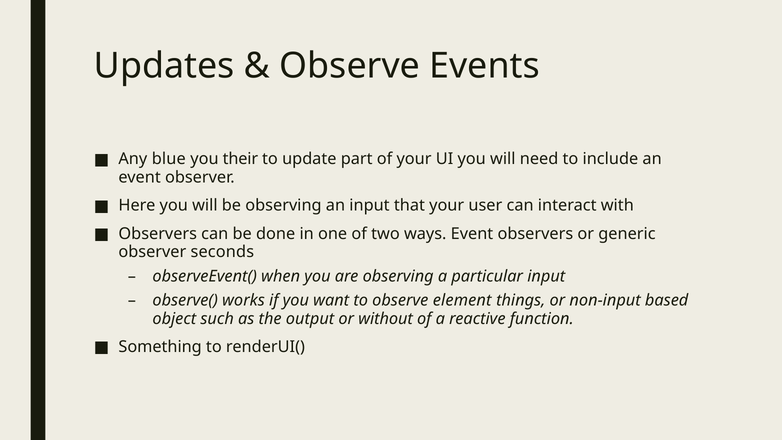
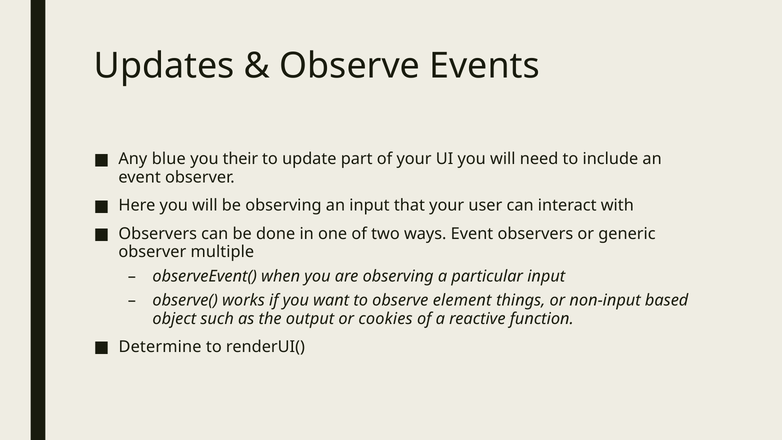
seconds: seconds -> multiple
without: without -> cookies
Something: Something -> Determine
